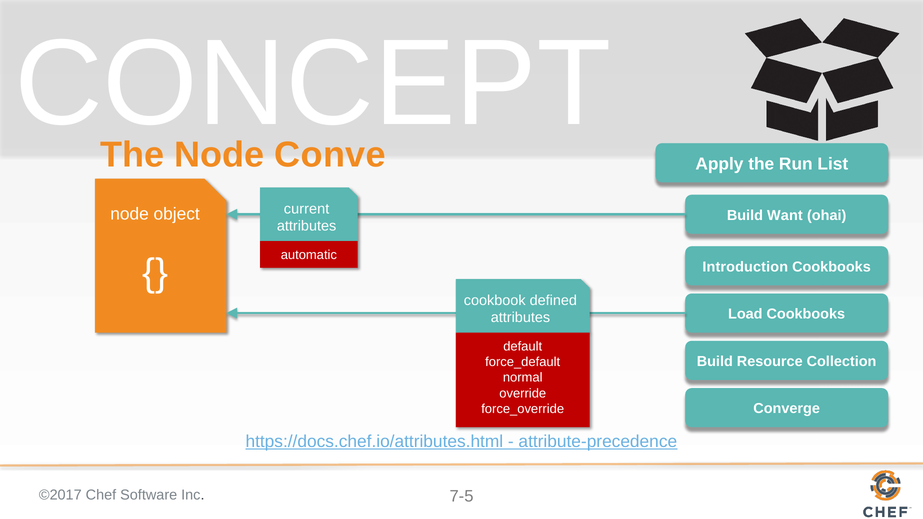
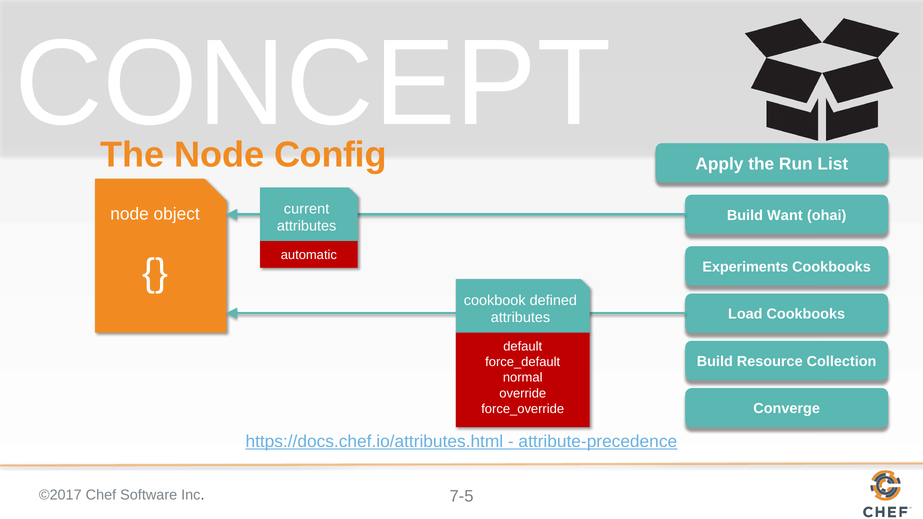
Conve: Conve -> Config
Introduction: Introduction -> Experiments
